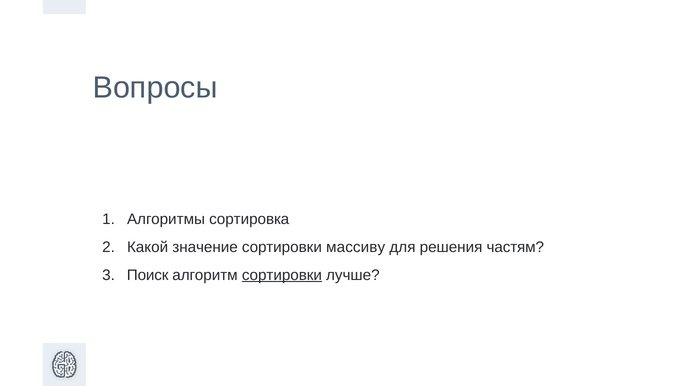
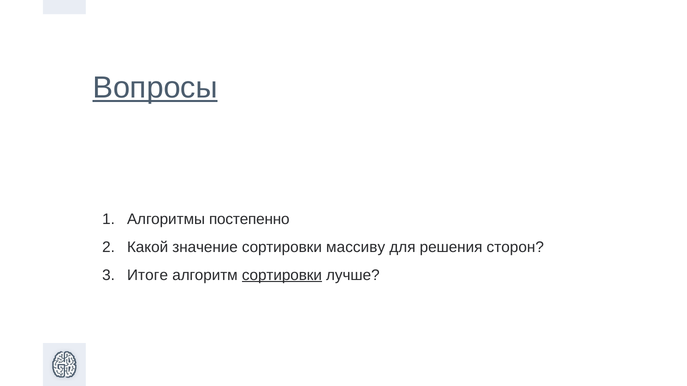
Вопросы underline: none -> present
сортировка: сортировка -> постепенно
частям: частям -> сторон
Поиск: Поиск -> Итоге
